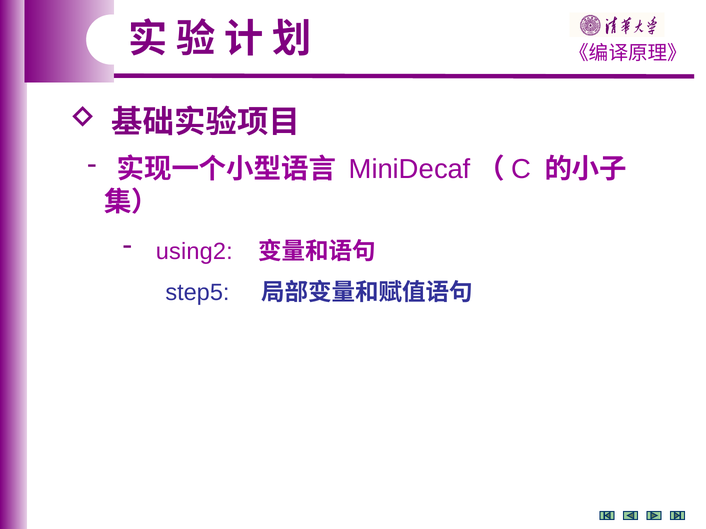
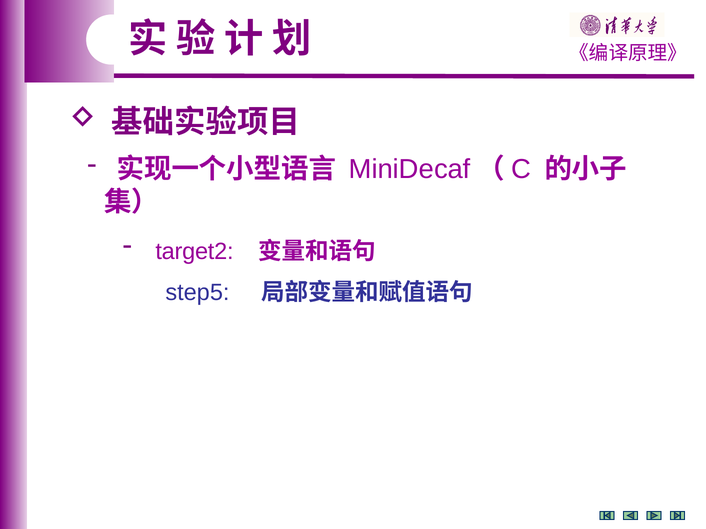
using2: using2 -> target2
